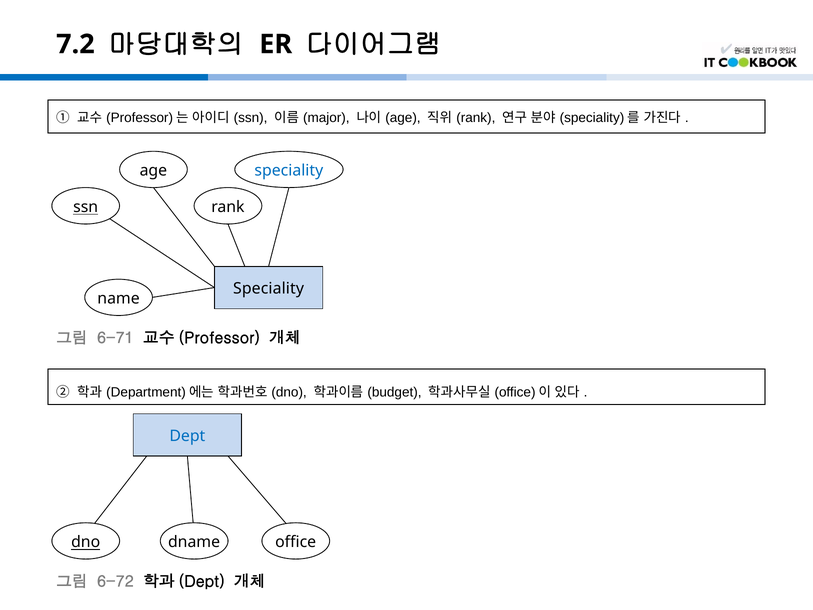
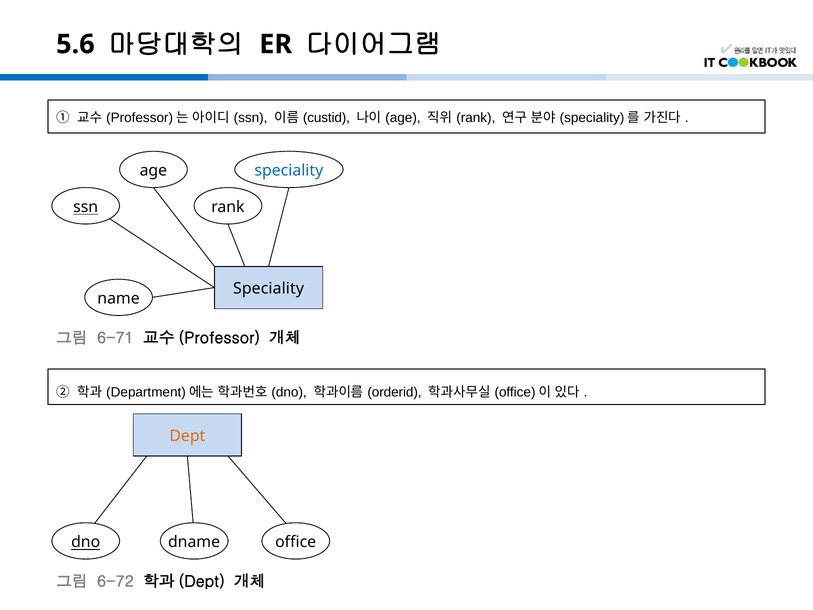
7.2: 7.2 -> 5.6
major: major -> custid
budget: budget -> orderid
Dept colour: blue -> orange
